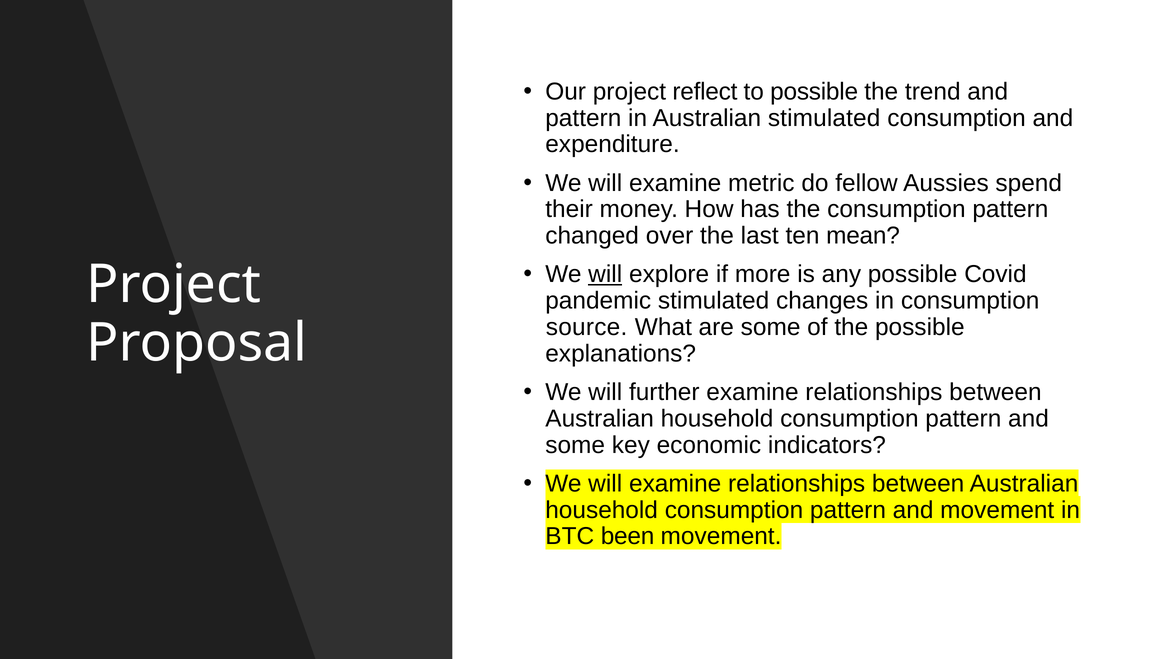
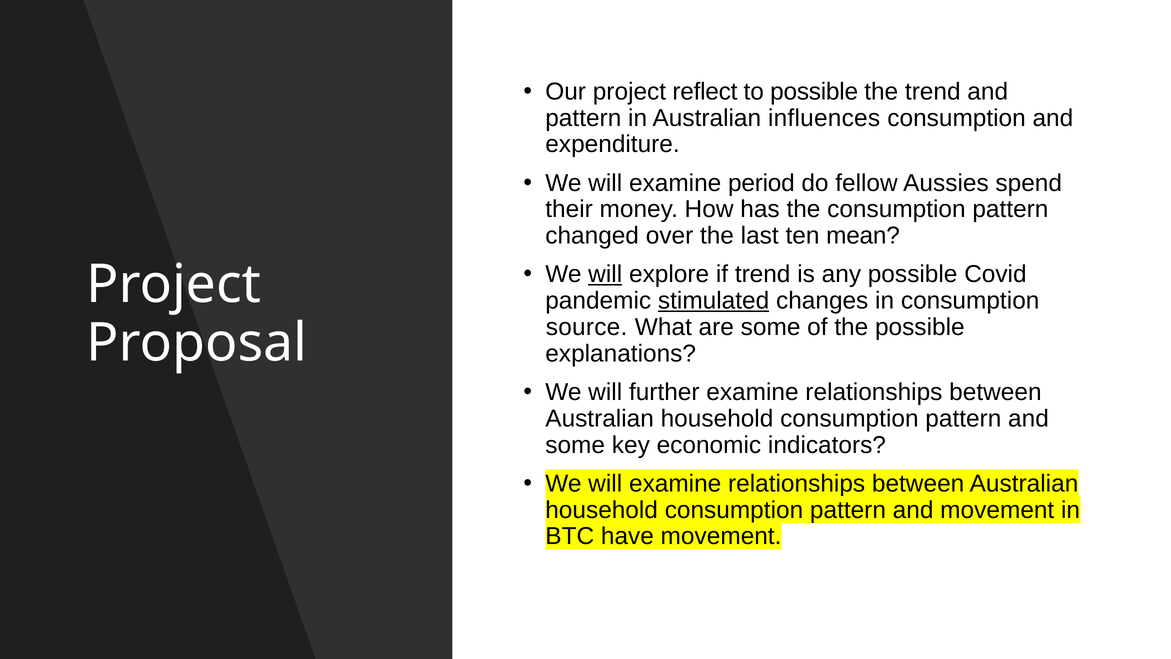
Australian stimulated: stimulated -> influences
metric: metric -> period
if more: more -> trend
stimulated at (714, 301) underline: none -> present
been: been -> have
